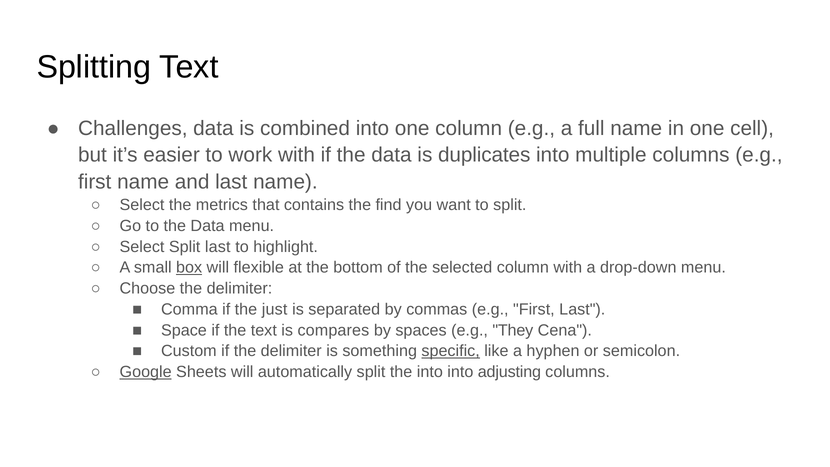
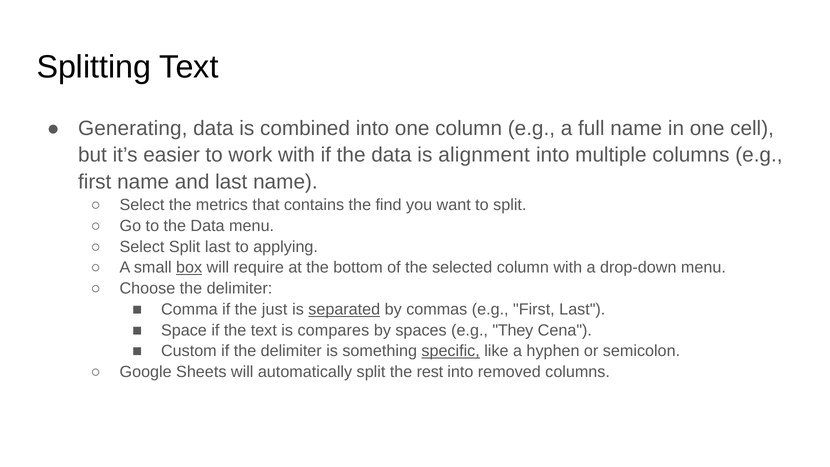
Challenges: Challenges -> Generating
duplicates: duplicates -> alignment
highlight: highlight -> applying
flexible: flexible -> require
separated underline: none -> present
Google underline: present -> none
the into: into -> rest
adjusting: adjusting -> removed
